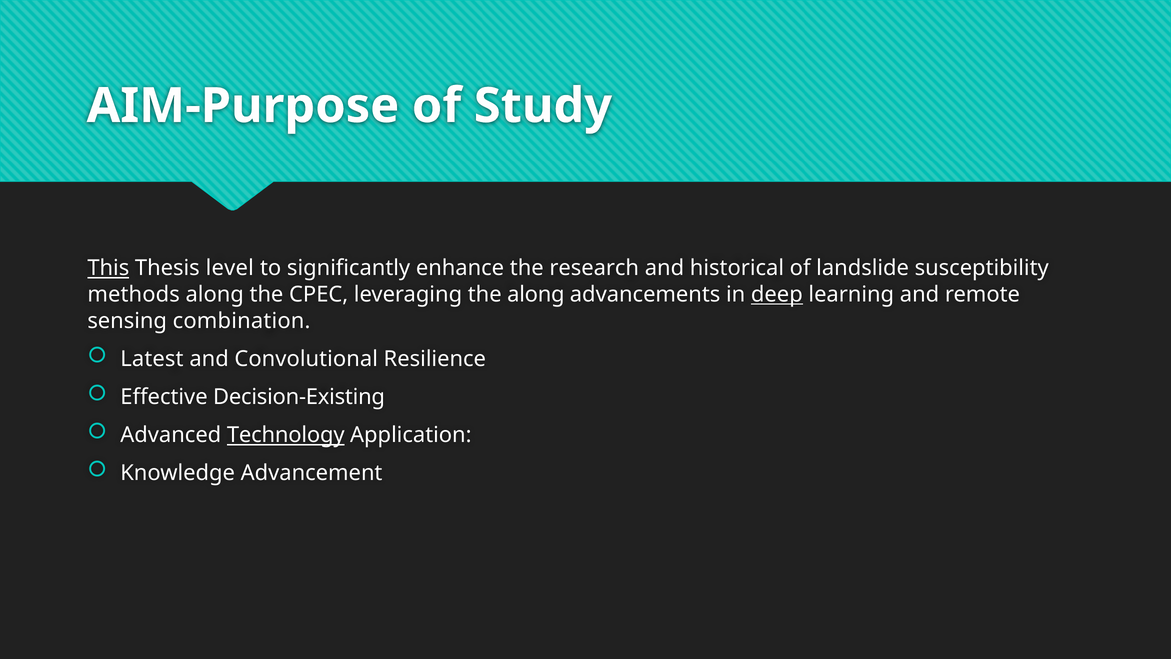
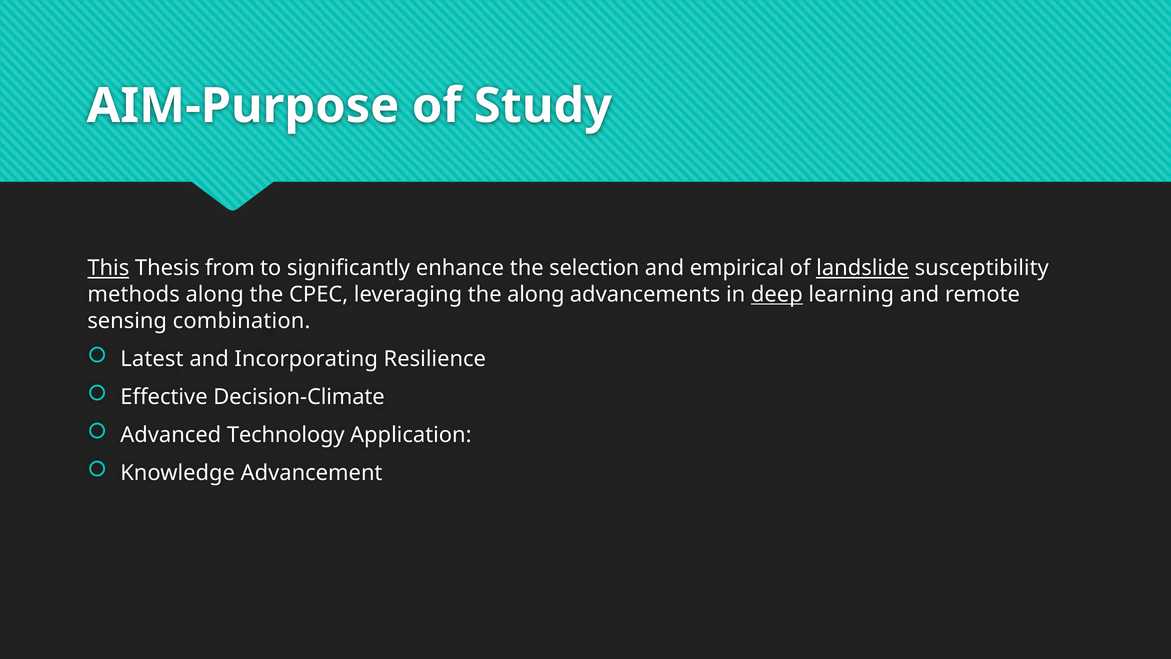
level: level -> from
research: research -> selection
historical: historical -> empirical
landslide underline: none -> present
Convolutional: Convolutional -> Incorporating
Decision-Existing: Decision-Existing -> Decision-Climate
Technology underline: present -> none
